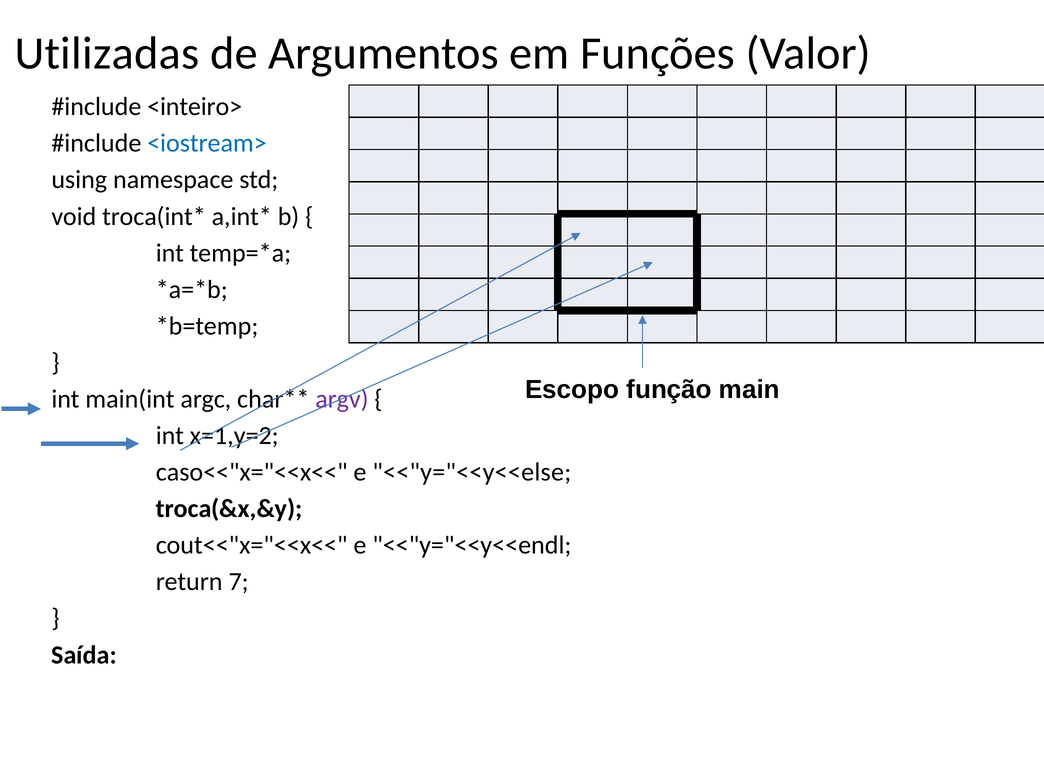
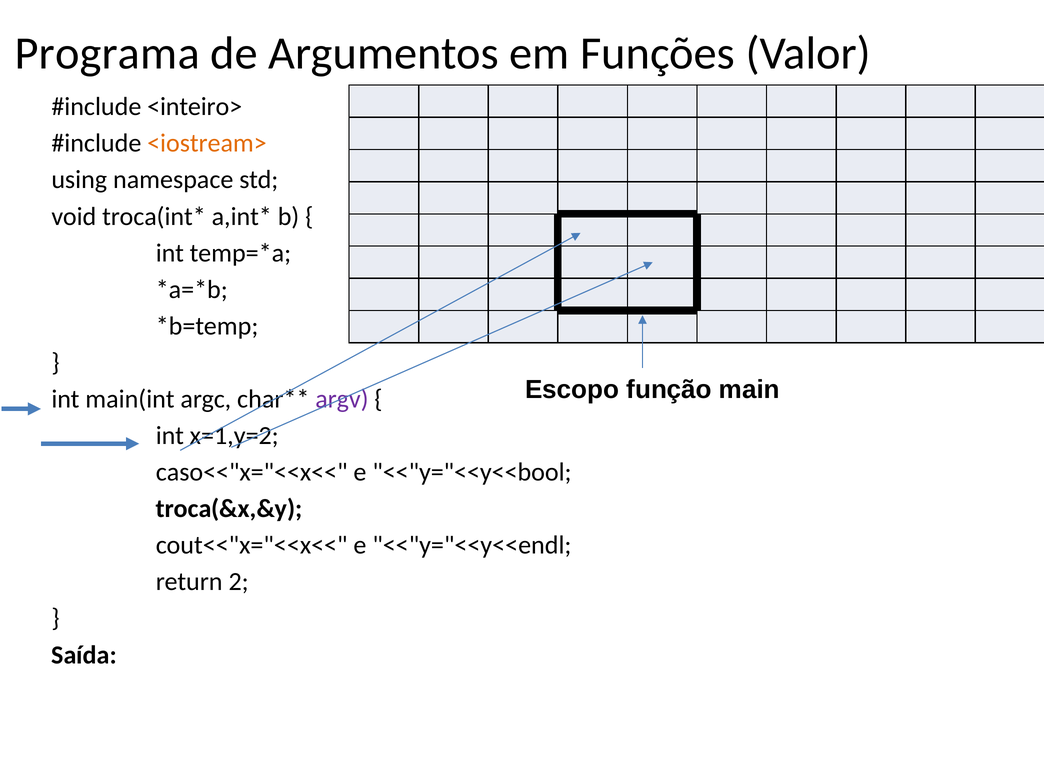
Utilizadas: Utilizadas -> Programa
<iostream> colour: blue -> orange
<<"y="<<y<<else: <<"y="<<y<<else -> <<"y="<<y<<bool
7: 7 -> 2
